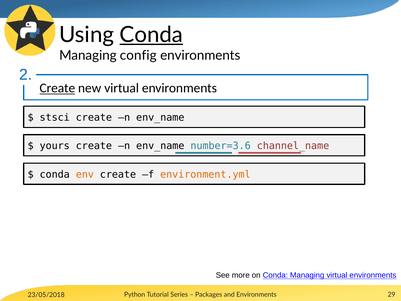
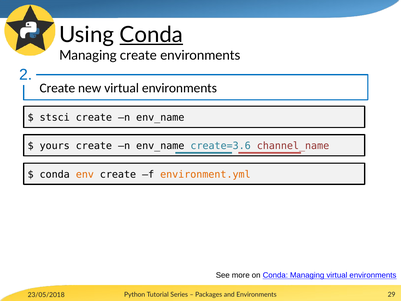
Managing config: config -> create
Create at (57, 88) underline: present -> none
number=3.6: number=3.6 -> create=3.6
